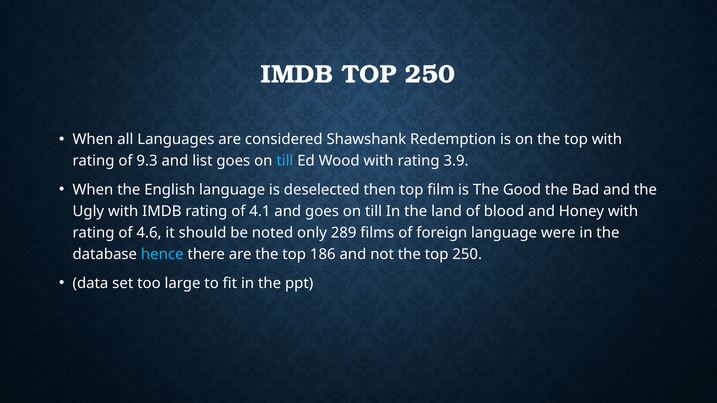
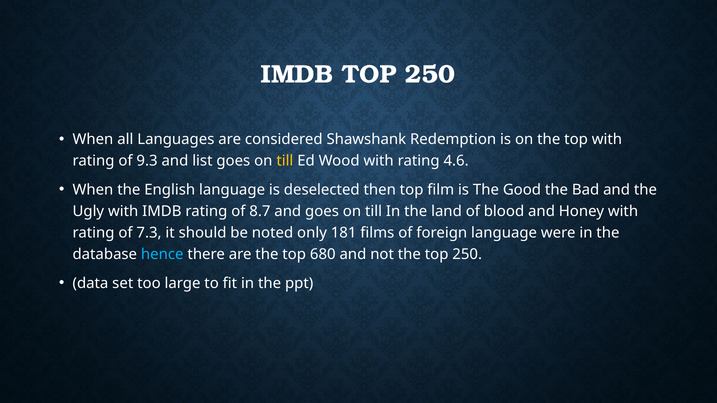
till at (285, 161) colour: light blue -> yellow
3.9: 3.9 -> 4.6
4.1: 4.1 -> 8.7
4.6: 4.6 -> 7.3
289: 289 -> 181
186: 186 -> 680
